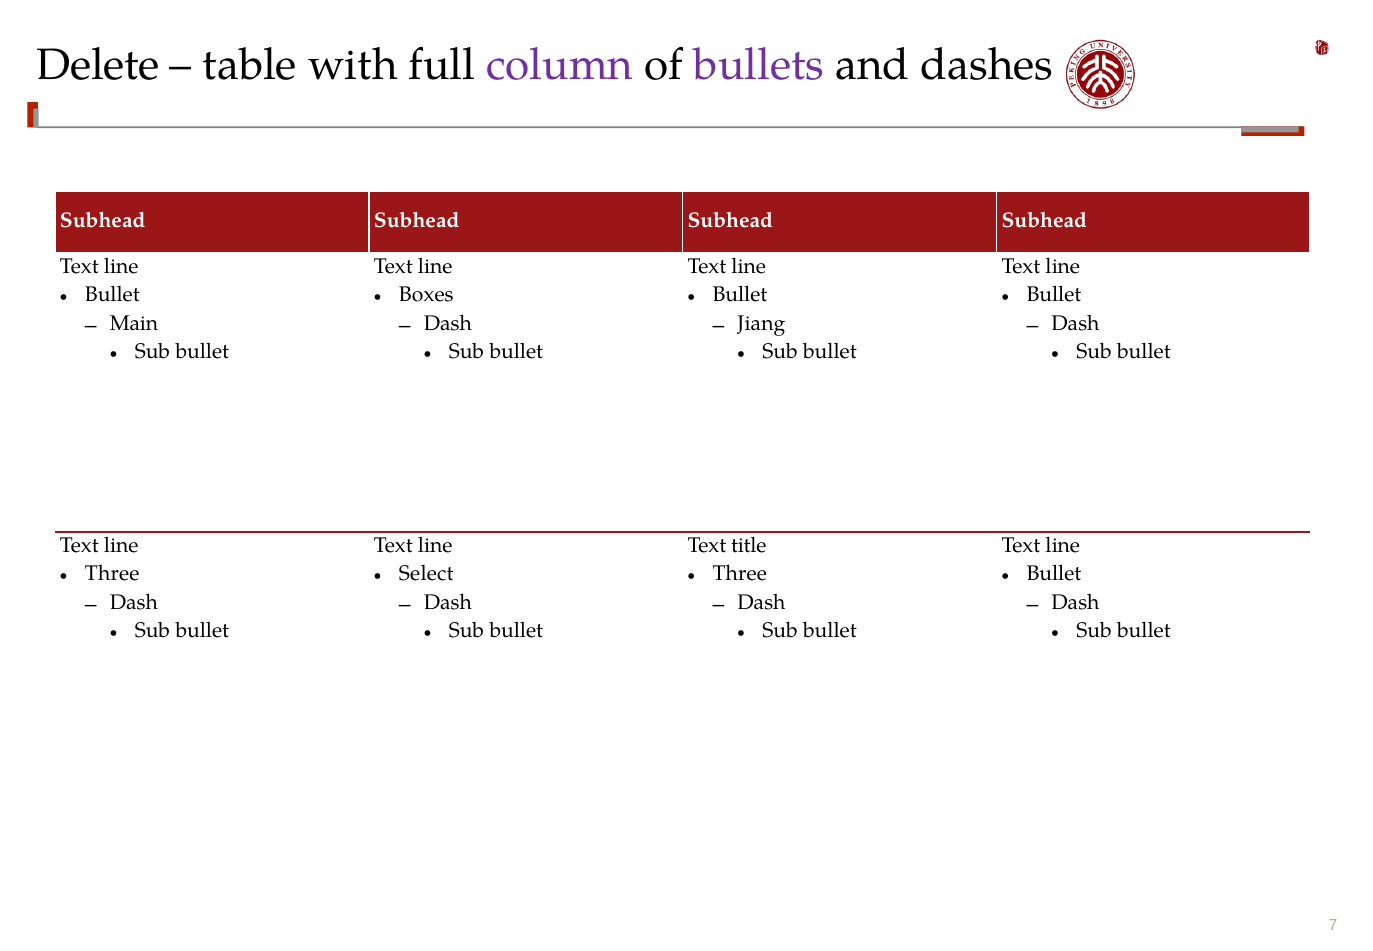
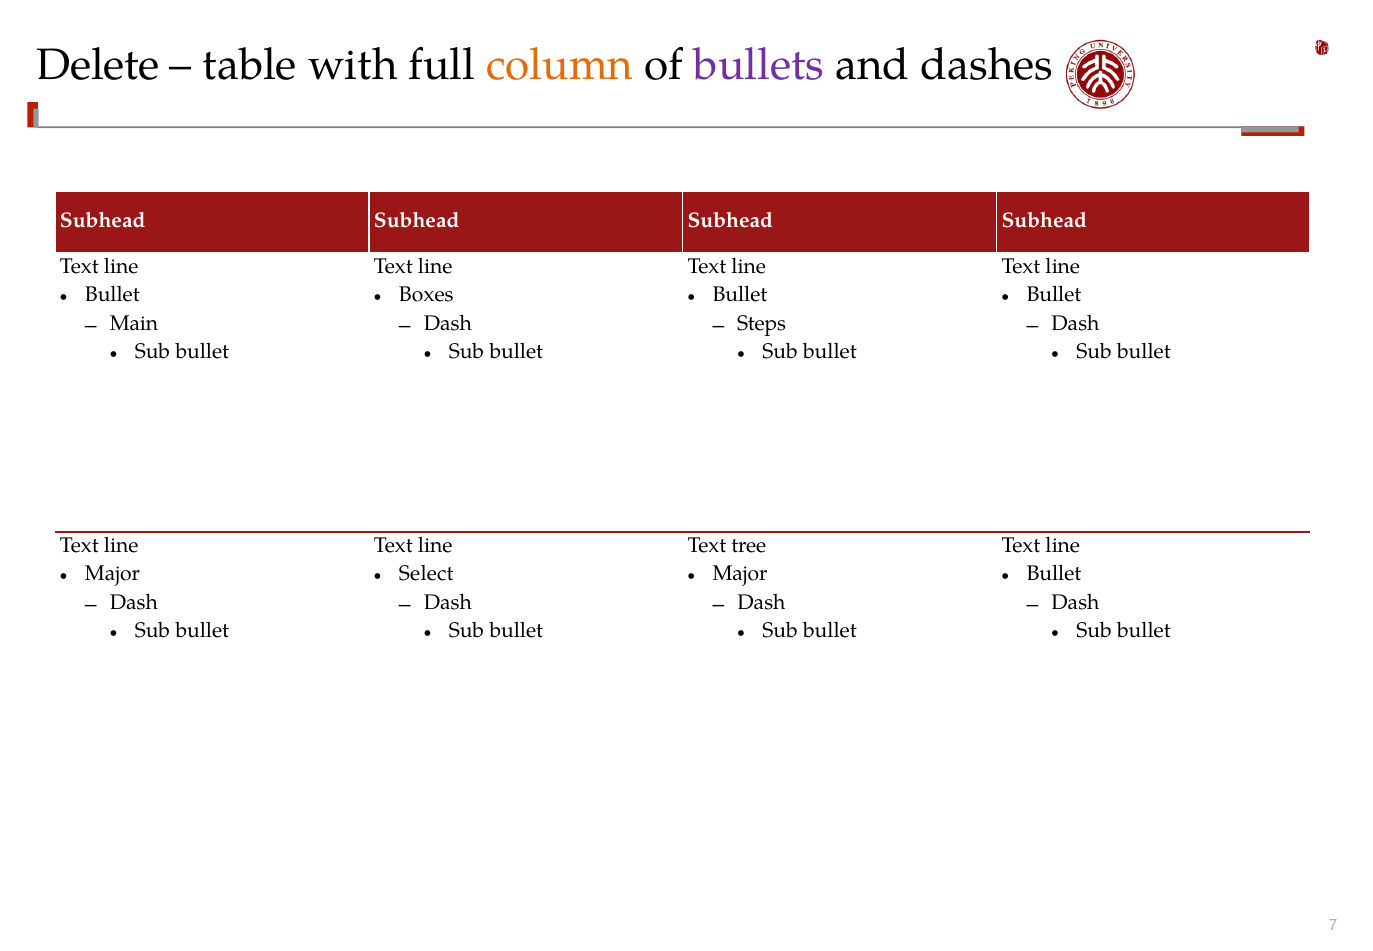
column colour: purple -> orange
Jiang: Jiang -> Steps
title: title -> tree
Three at (112, 574): Three -> Major
Three at (740, 574): Three -> Major
